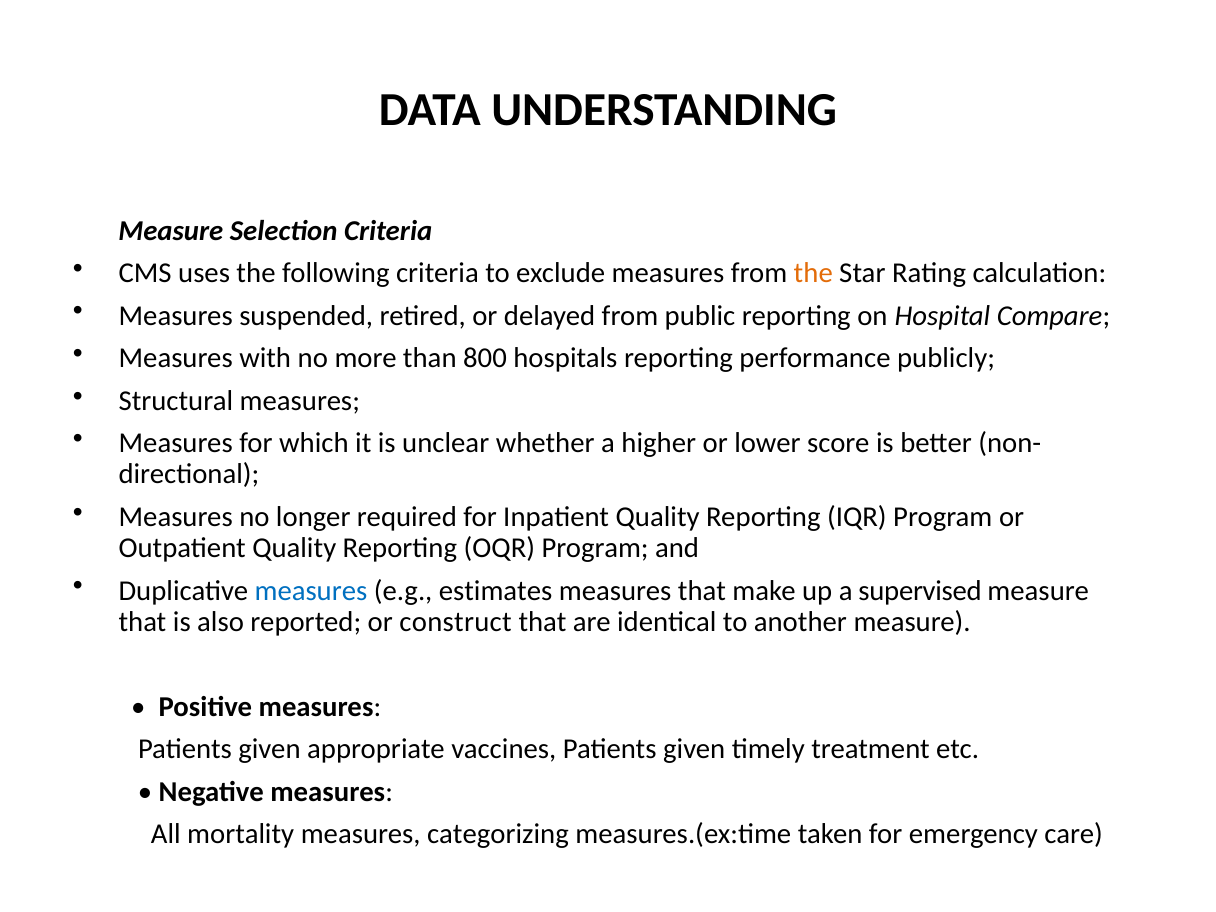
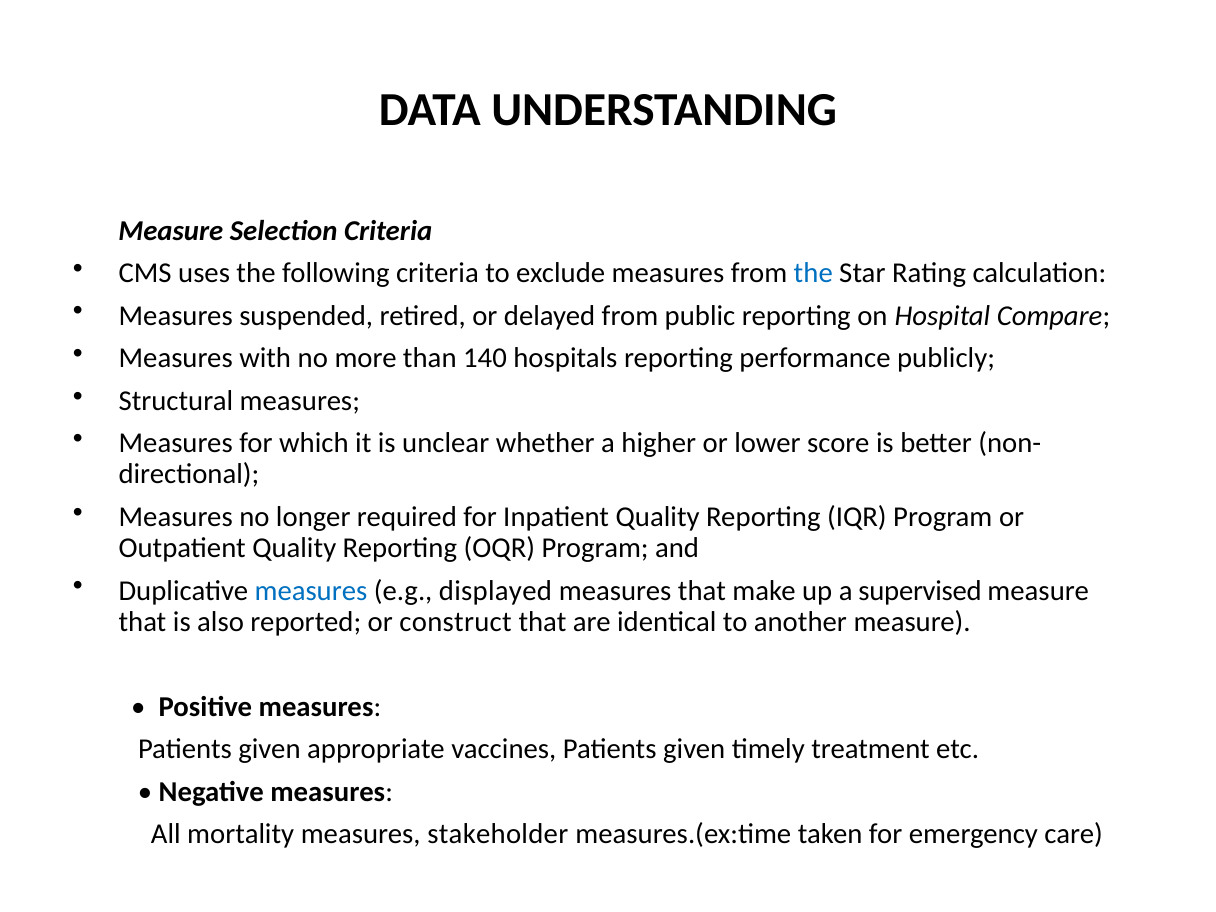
the at (813, 273) colour: orange -> blue
800: 800 -> 140
estimates: estimates -> displayed
categorizing: categorizing -> stakeholder
